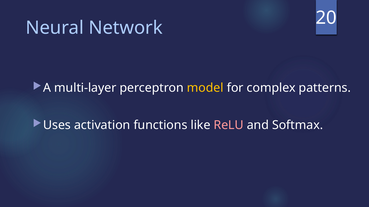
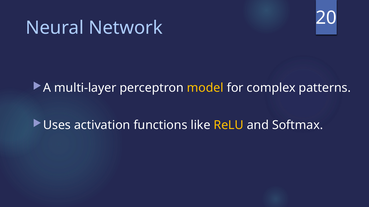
ReLU colour: pink -> yellow
